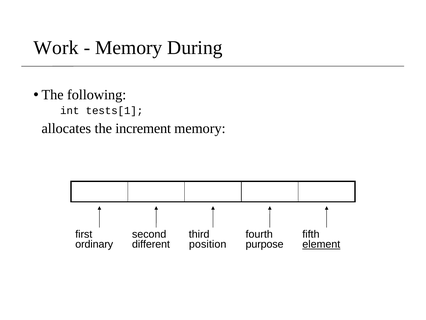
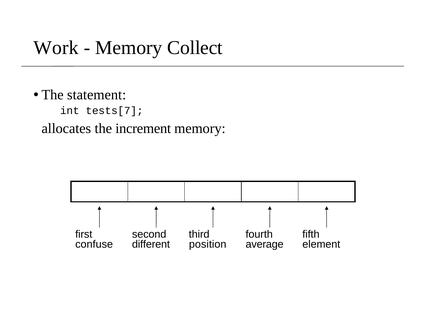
During: During -> Collect
following: following -> statement
tests[1: tests[1 -> tests[7
ordinary: ordinary -> confuse
purpose: purpose -> average
element underline: present -> none
